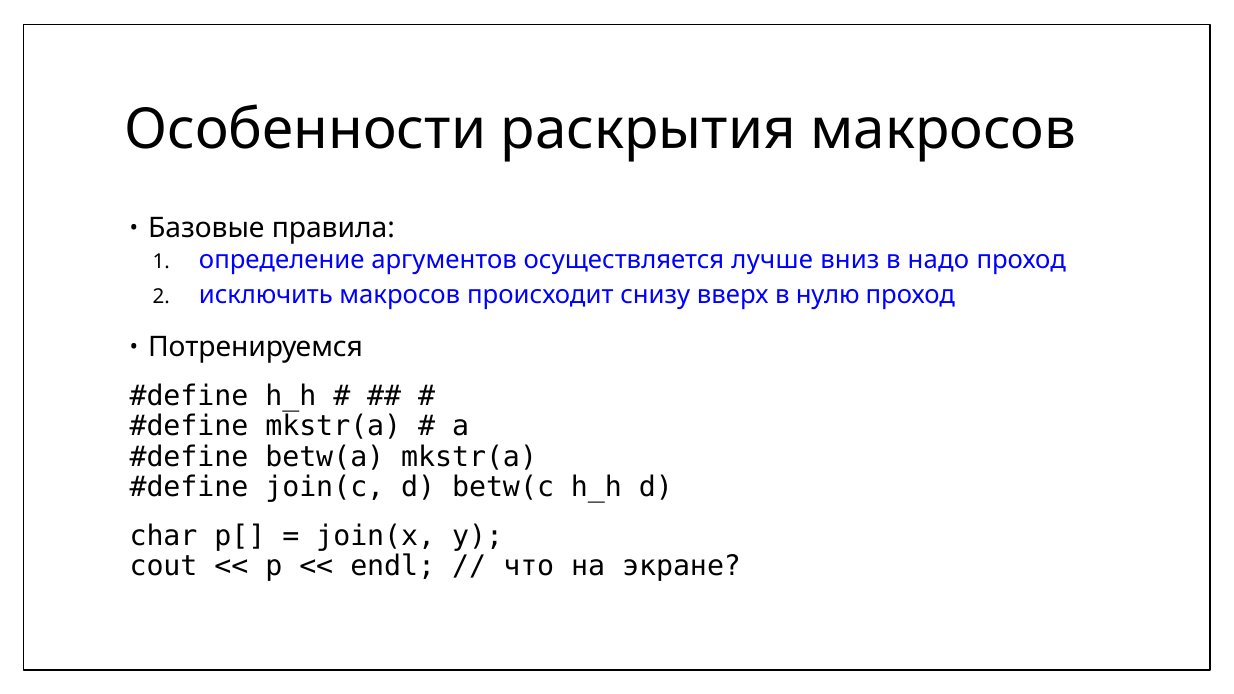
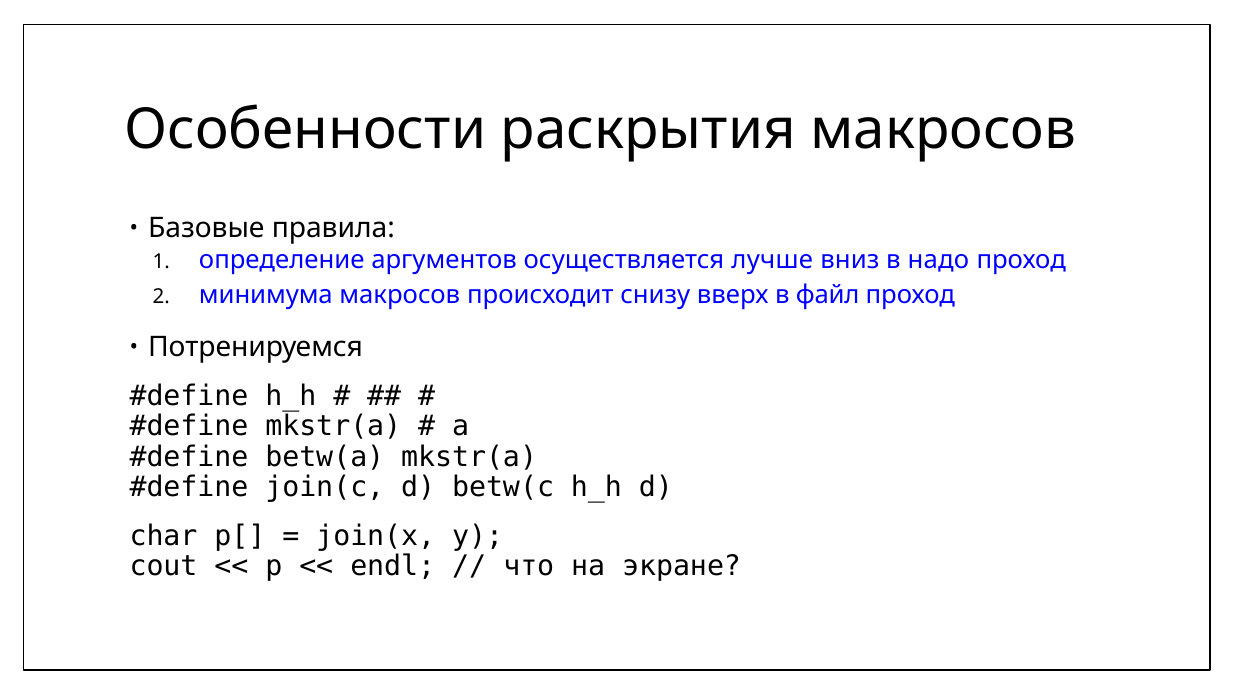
исключить: исключить -> минимума
нулю: нулю -> файл
